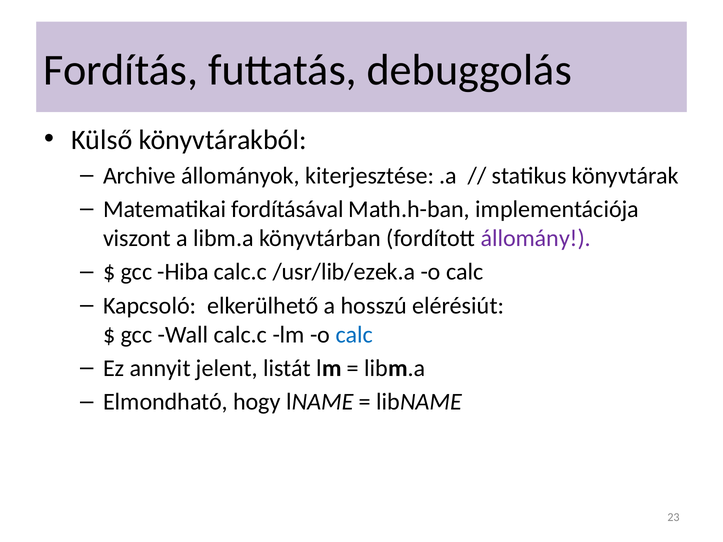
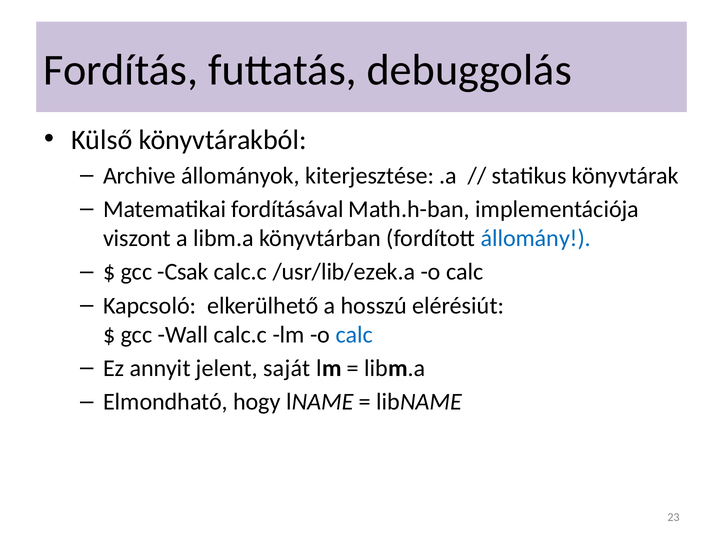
állomány colour: purple -> blue
Hiba: Hiba -> Csak
listát: listát -> saját
